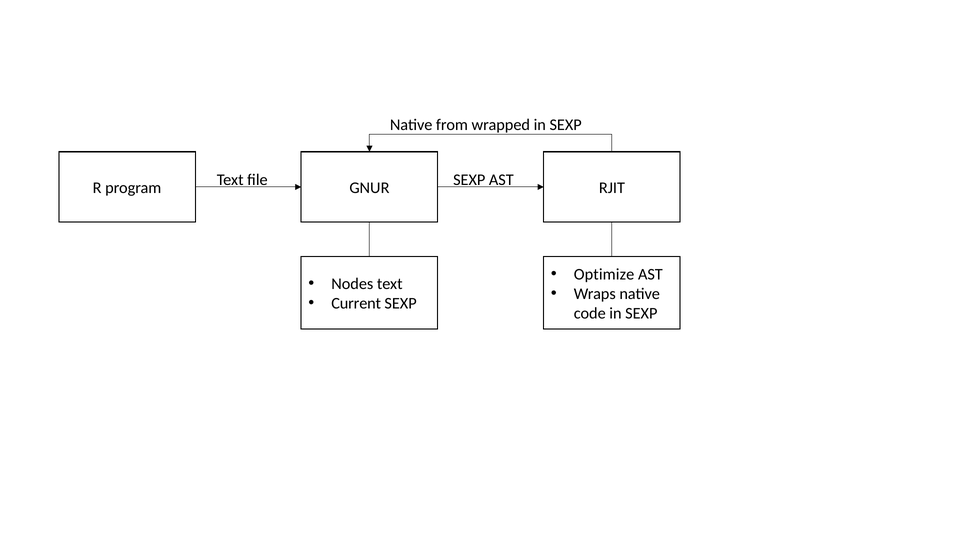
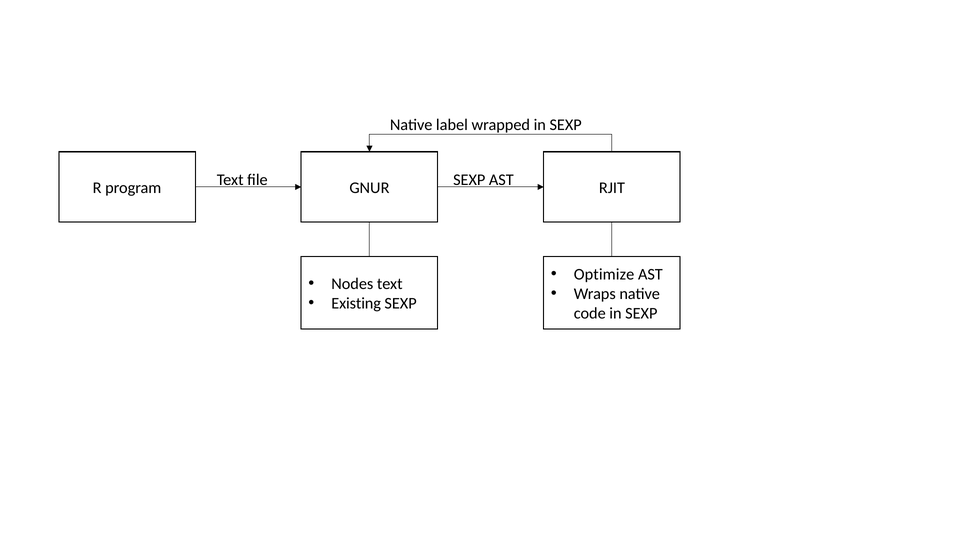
from: from -> label
Current: Current -> Existing
